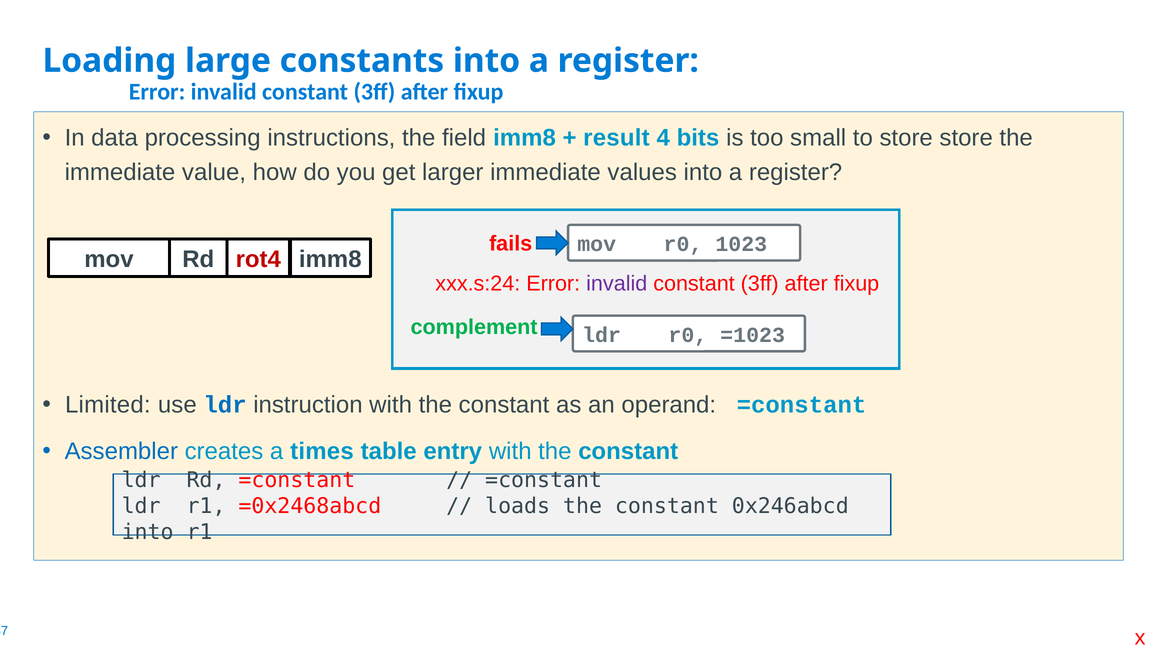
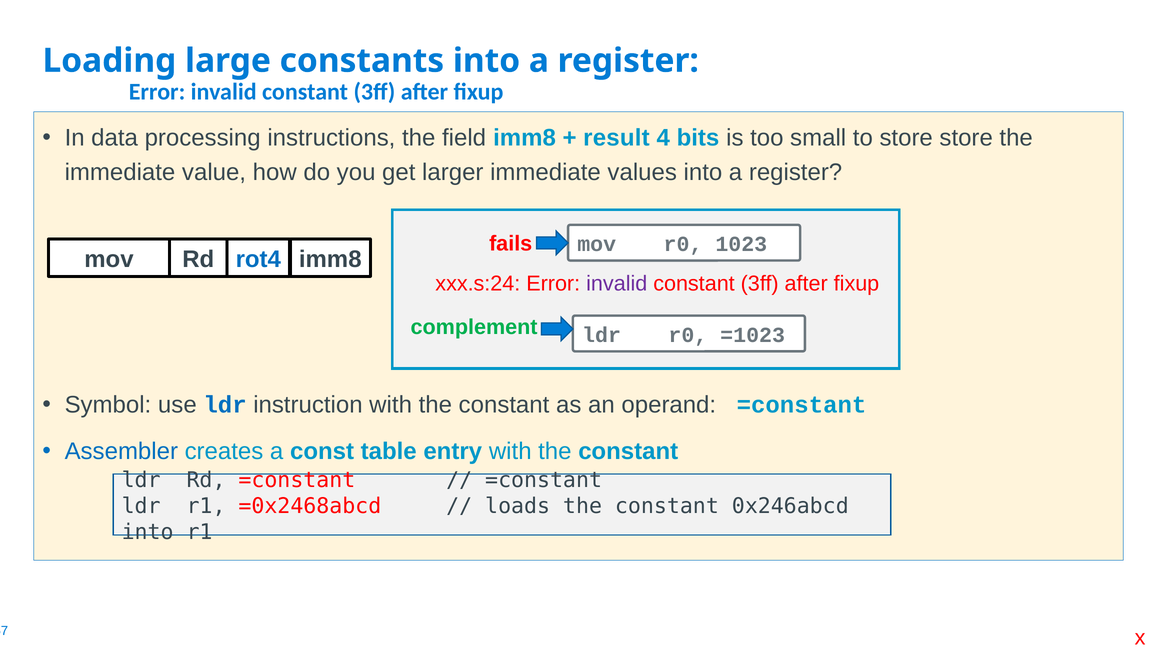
rot4 colour: red -> blue
Limited: Limited -> Symbol
times: times -> const
